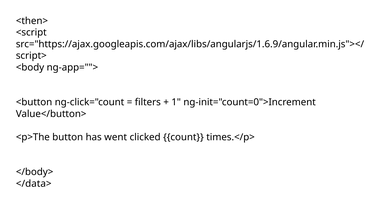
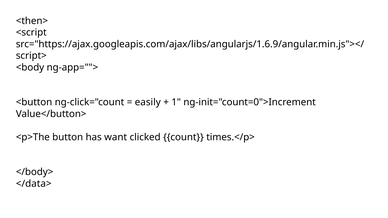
filters: filters -> easily
went: went -> want
